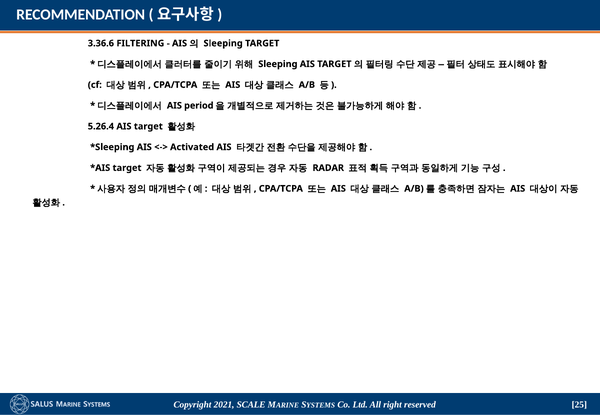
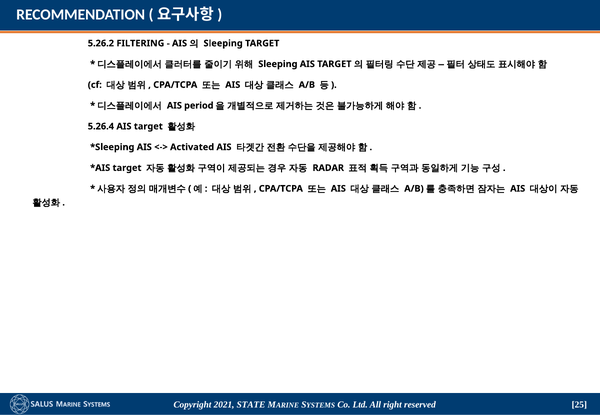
3.36.6: 3.36.6 -> 5.26.2
SCALE: SCALE -> STATE
